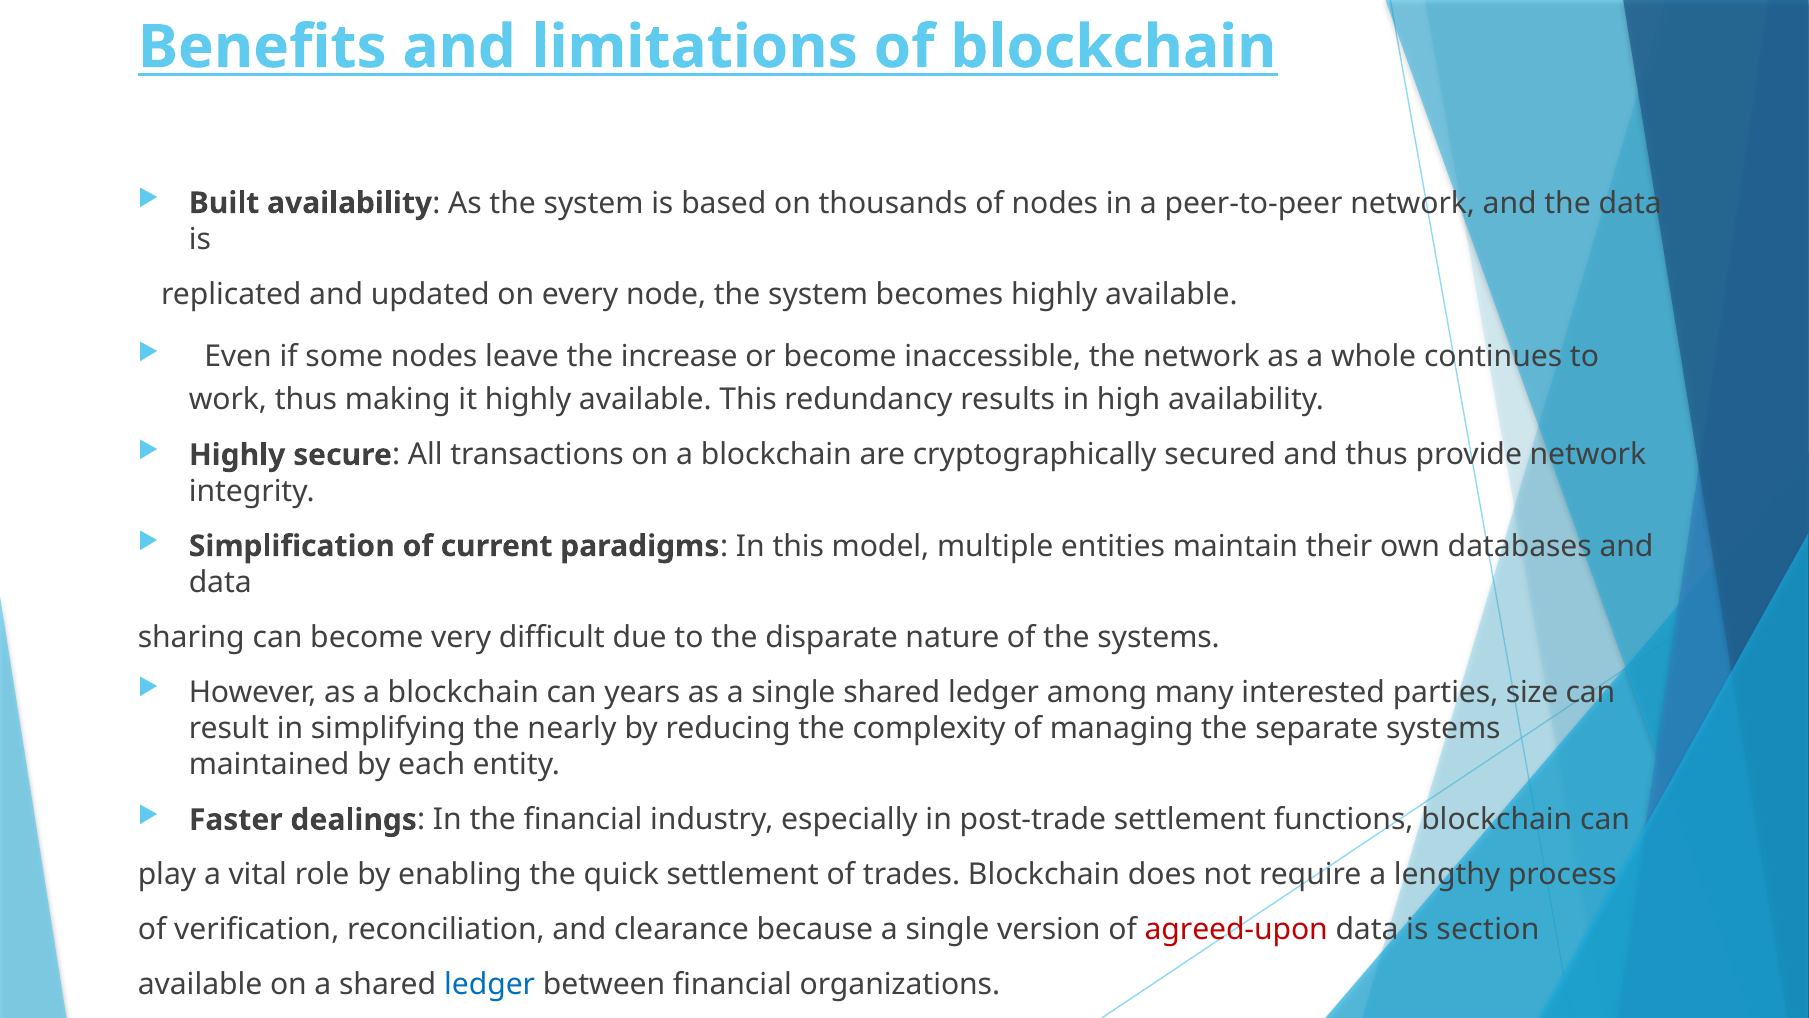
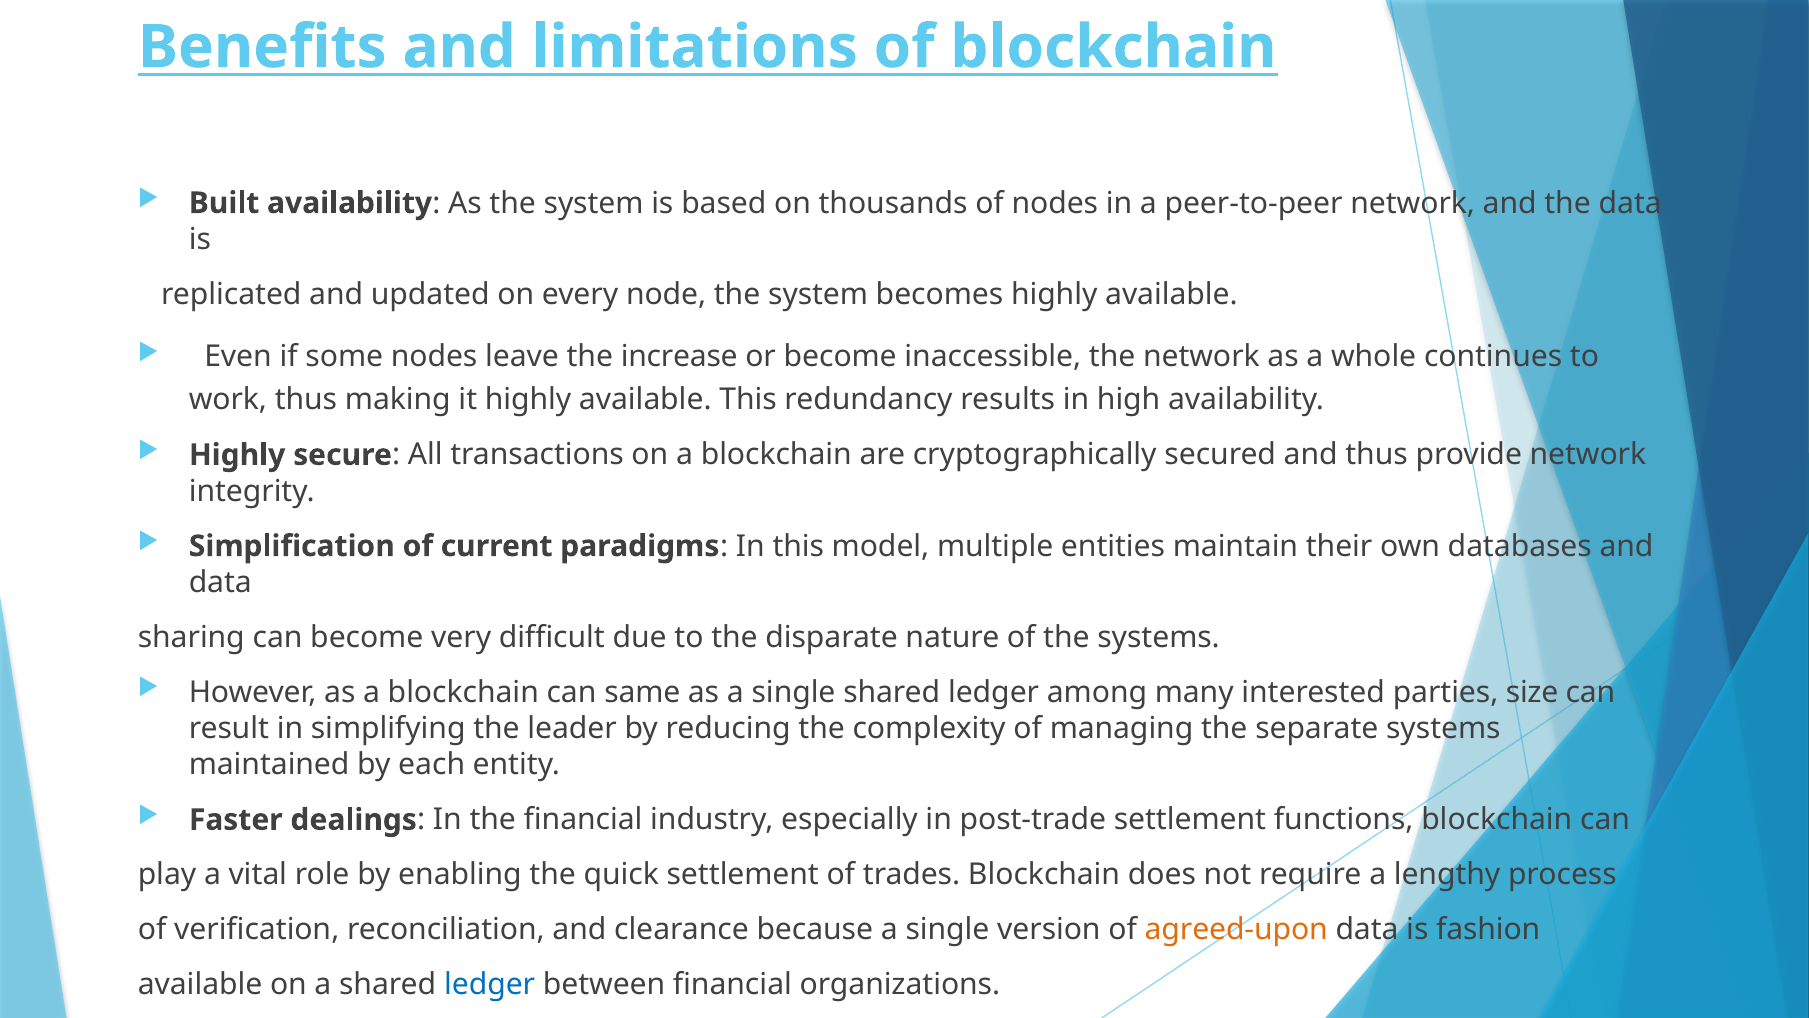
years: years -> same
nearly: nearly -> leader
agreed-upon colour: red -> orange
section: section -> fashion
